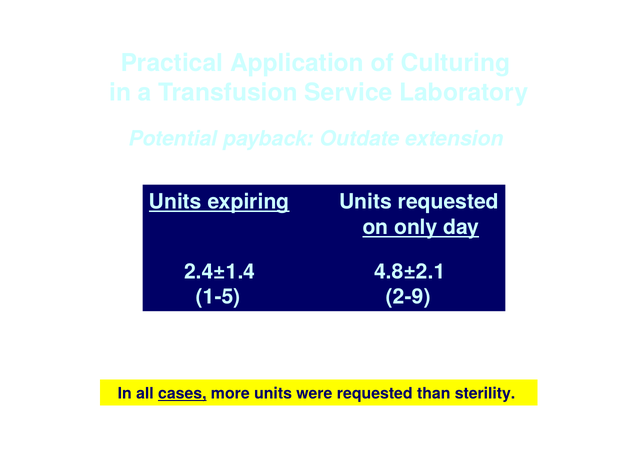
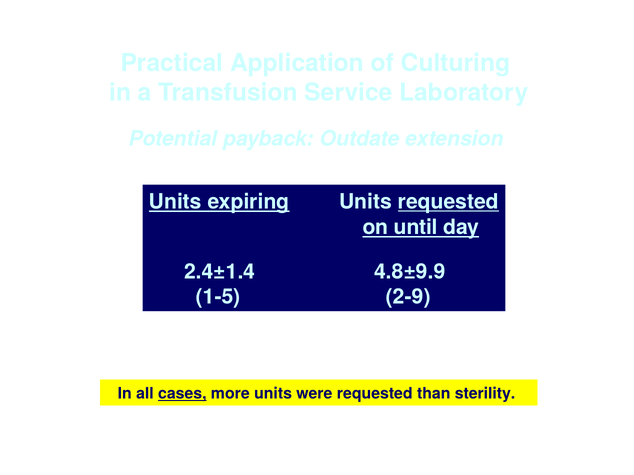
requested at (448, 202) underline: none -> present
only: only -> until
4.8±2.1: 4.8±2.1 -> 4.8±9.9
